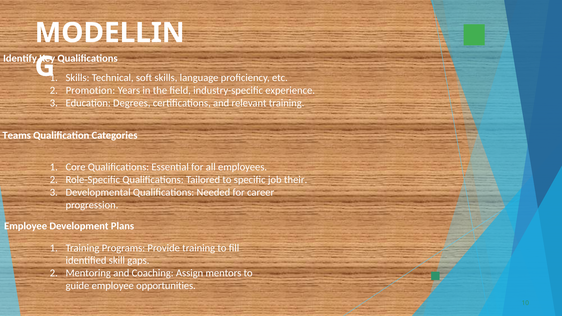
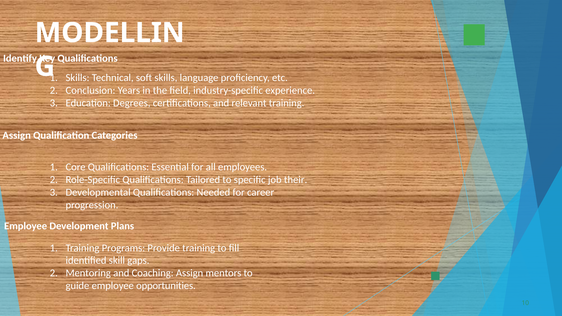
Promotion: Promotion -> Conclusion
Teams at (17, 135): Teams -> Assign
